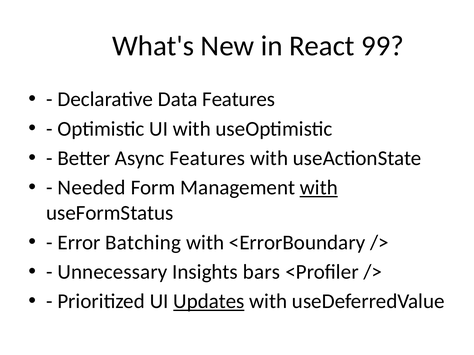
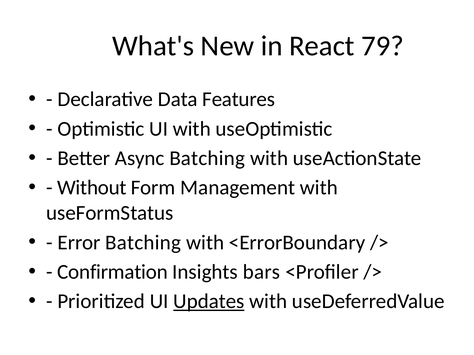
99: 99 -> 79
Async Features: Features -> Batching
Needed: Needed -> Without
with at (319, 188) underline: present -> none
Unnecessary: Unnecessary -> Confirmation
